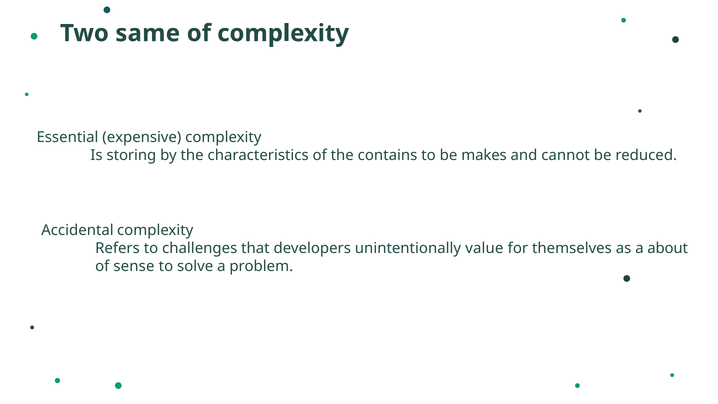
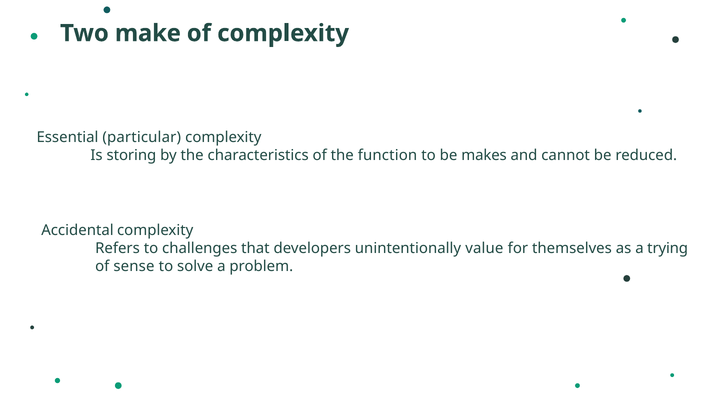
same: same -> make
expensive: expensive -> particular
contains: contains -> function
about: about -> trying
